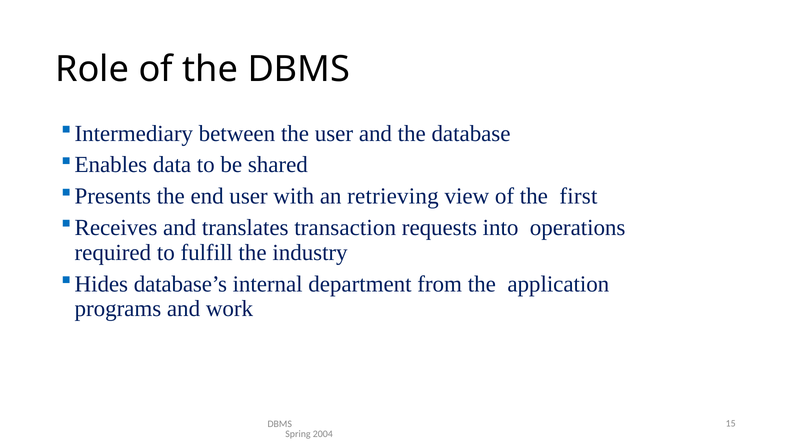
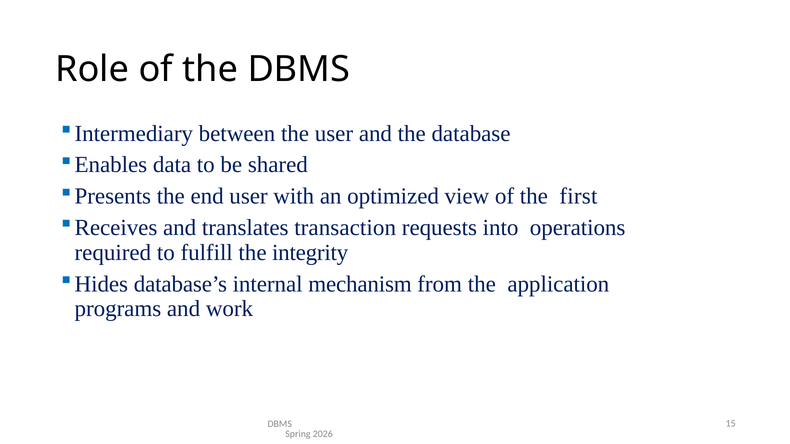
retrieving: retrieving -> optimized
industry: industry -> integrity
department: department -> mechanism
2004: 2004 -> 2026
